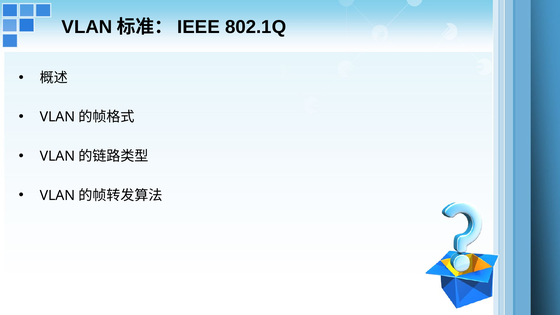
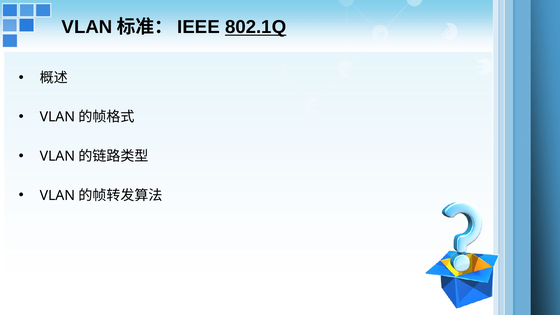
802.1Q underline: none -> present
